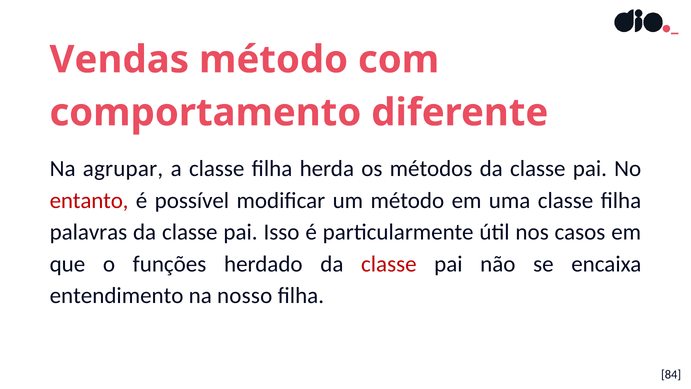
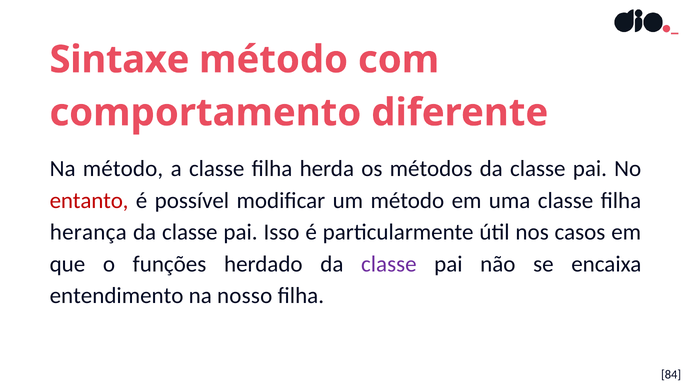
Vendas: Vendas -> Sintaxe
Na agrupar: agrupar -> método
palavras: palavras -> herança
classe at (389, 264) colour: red -> purple
